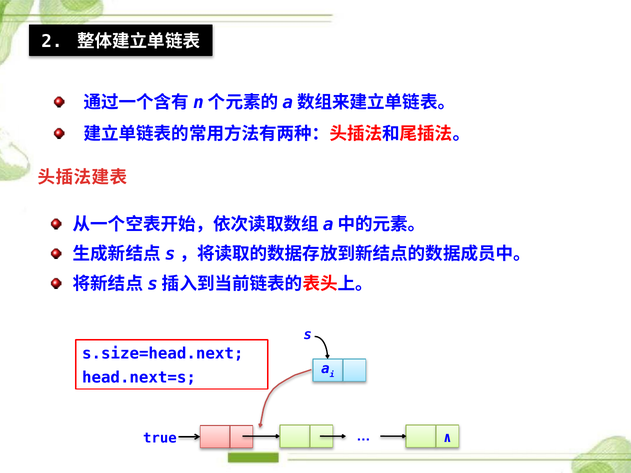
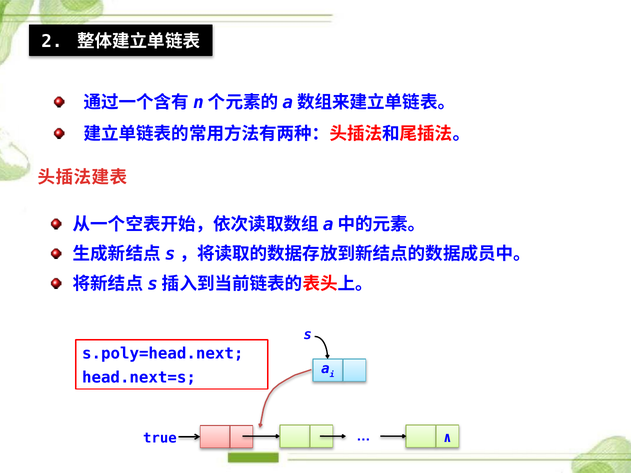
s.size=head.next: s.size=head.next -> s.poly=head.next
